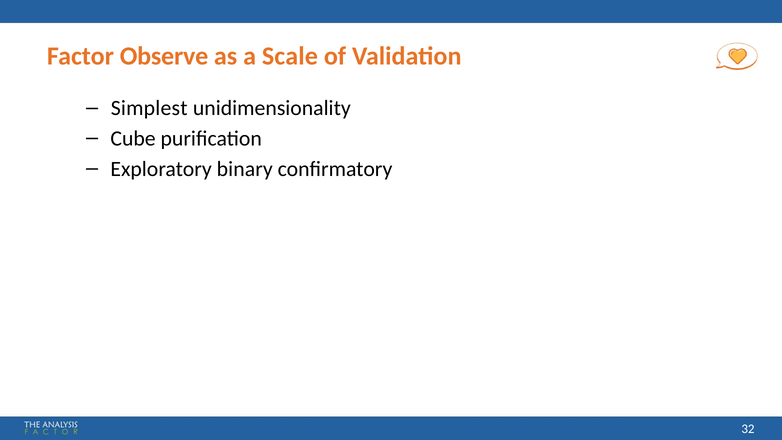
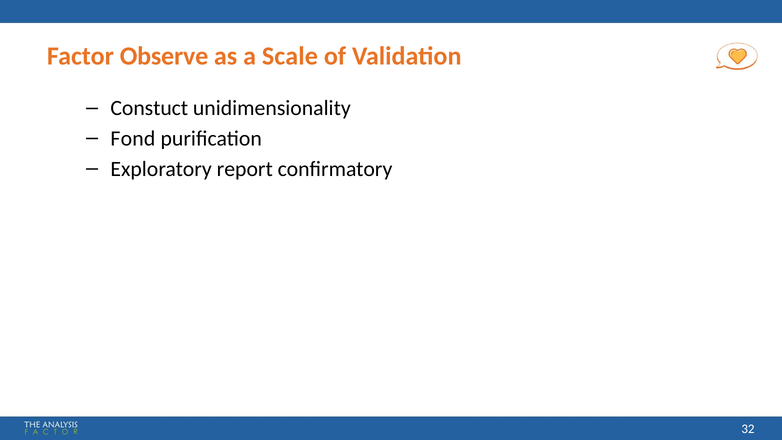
Simplest: Simplest -> Constuct
Cube: Cube -> Fond
binary: binary -> report
